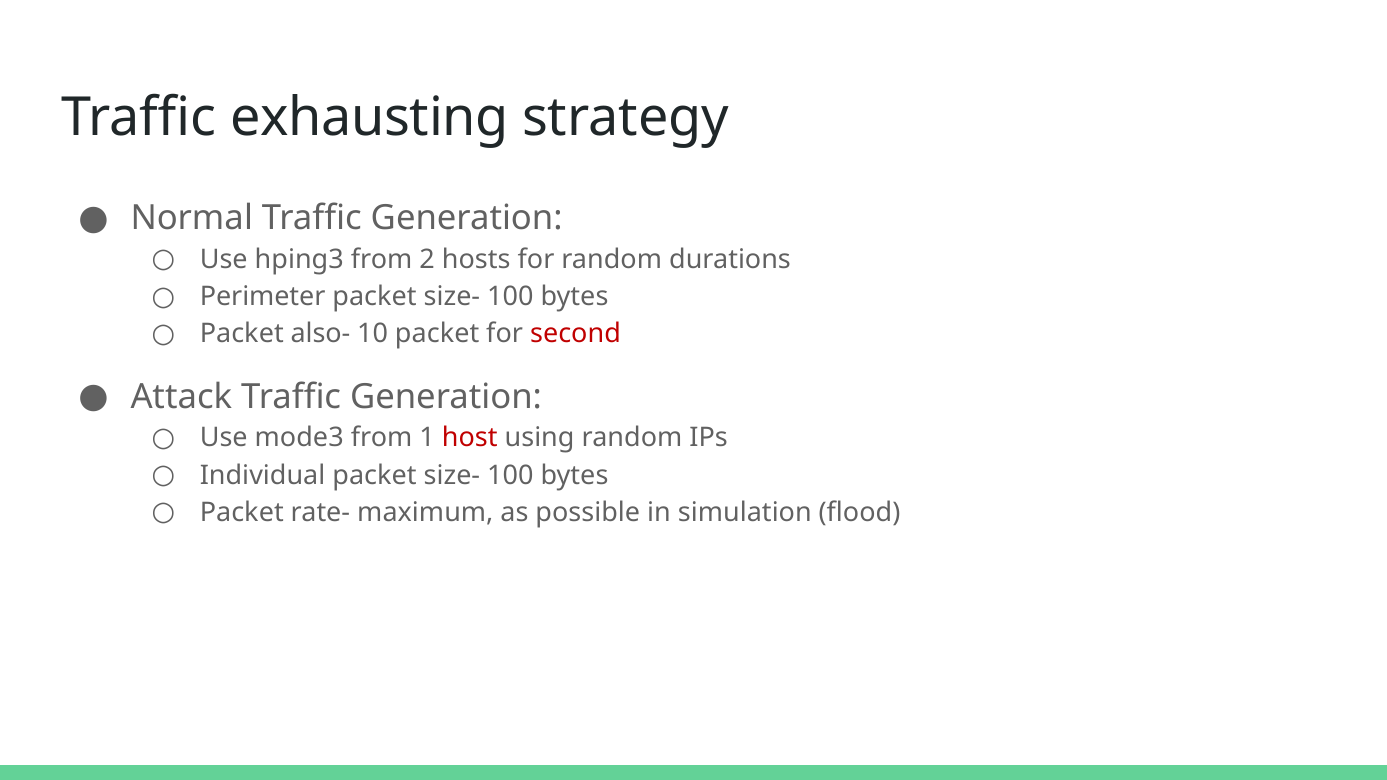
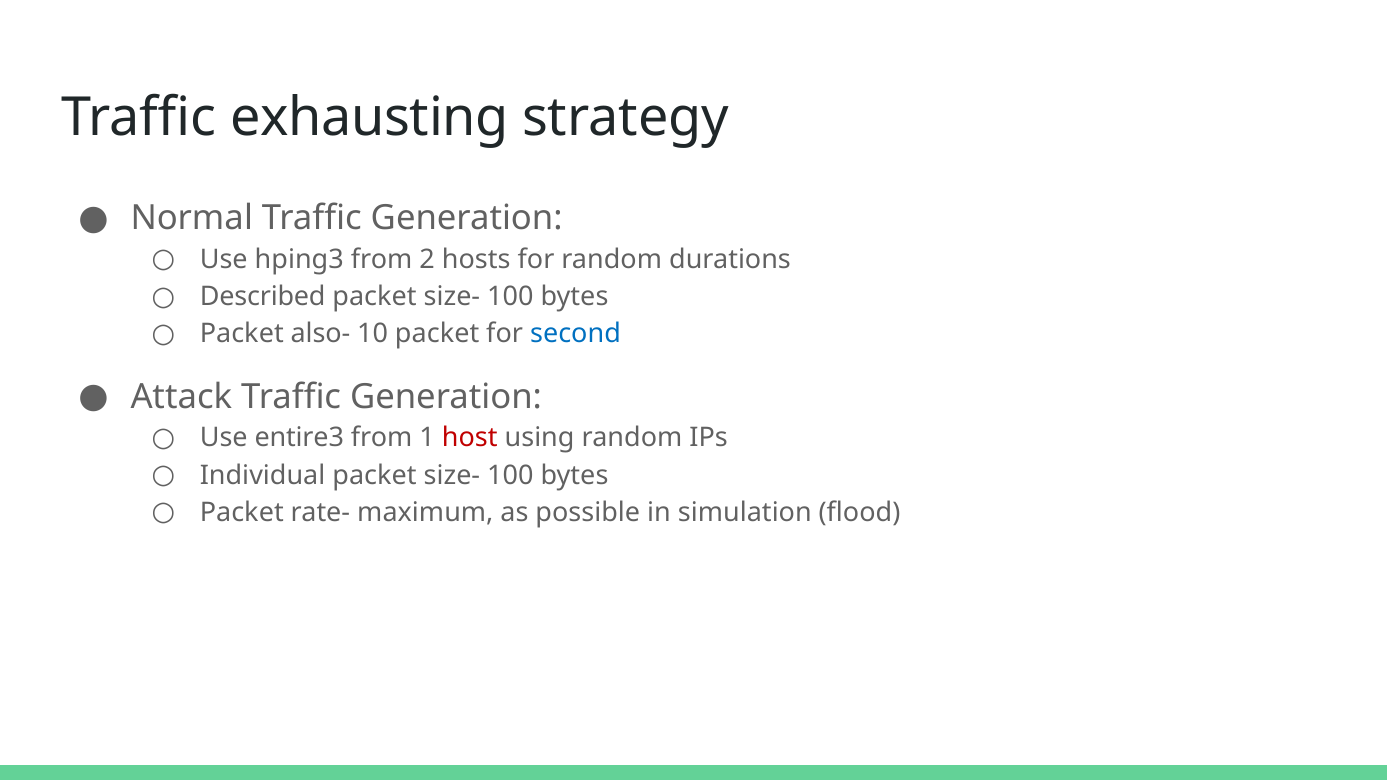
Perimeter: Perimeter -> Described
second colour: red -> blue
mode3: mode3 -> entire3
